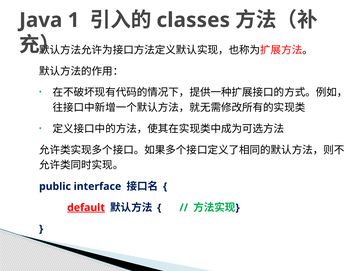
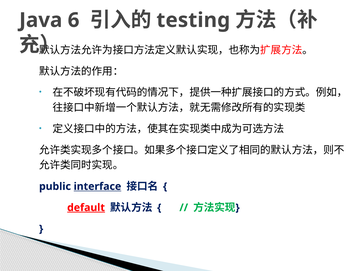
1: 1 -> 6
classes: classes -> testing
interface underline: none -> present
